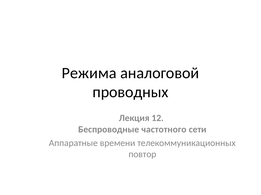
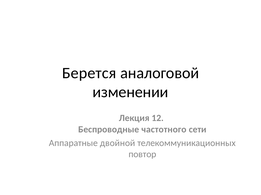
Режима: Режима -> Берется
проводных: проводных -> изменении
времени: времени -> двойной
